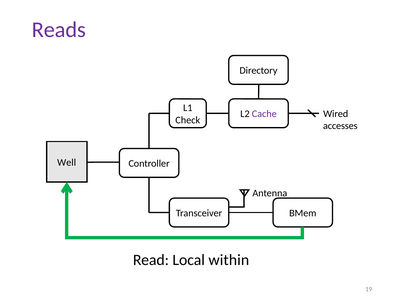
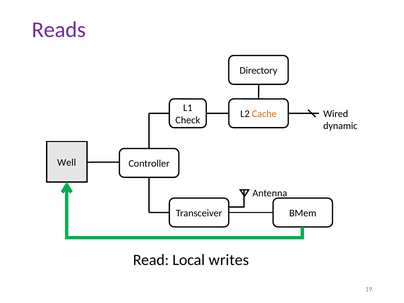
Cache colour: purple -> orange
accesses: accesses -> dynamic
within: within -> writes
